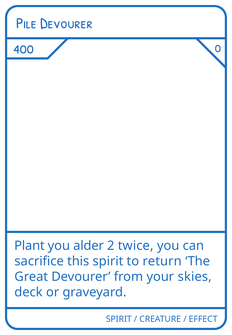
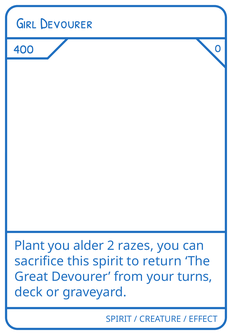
Pile: Pile -> Girl
twice: twice -> razes
skies: skies -> turns
